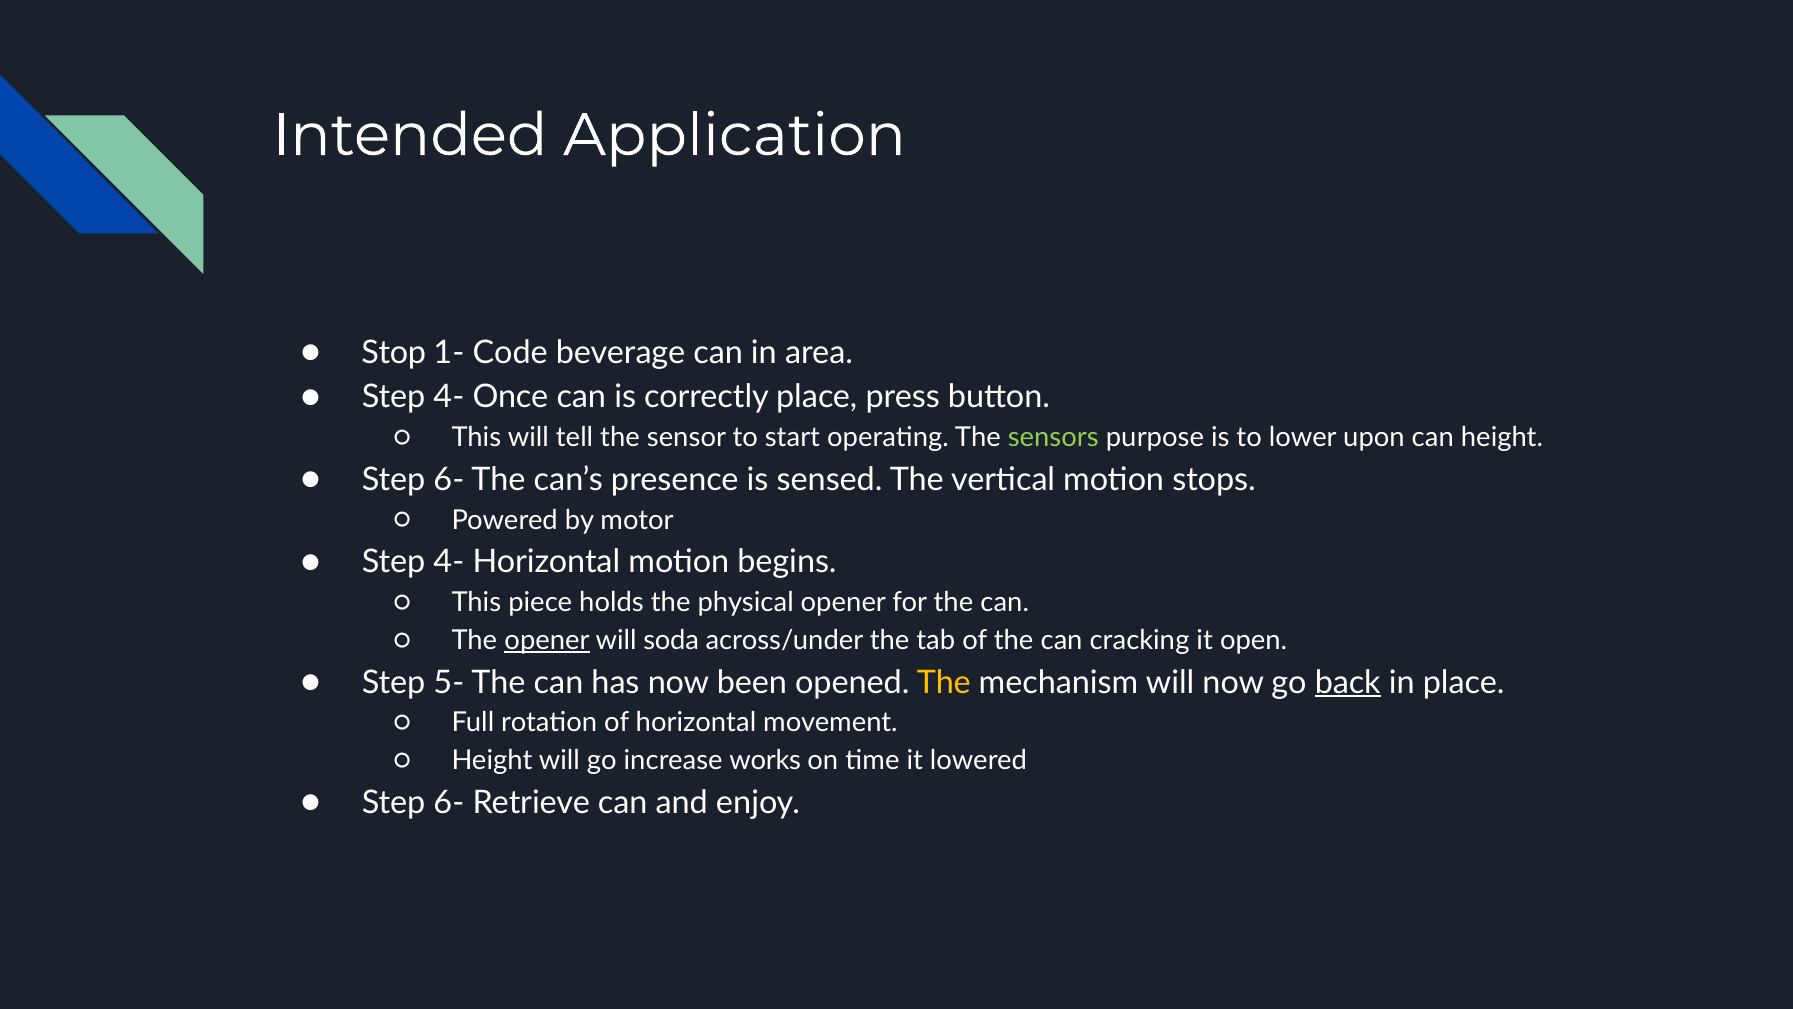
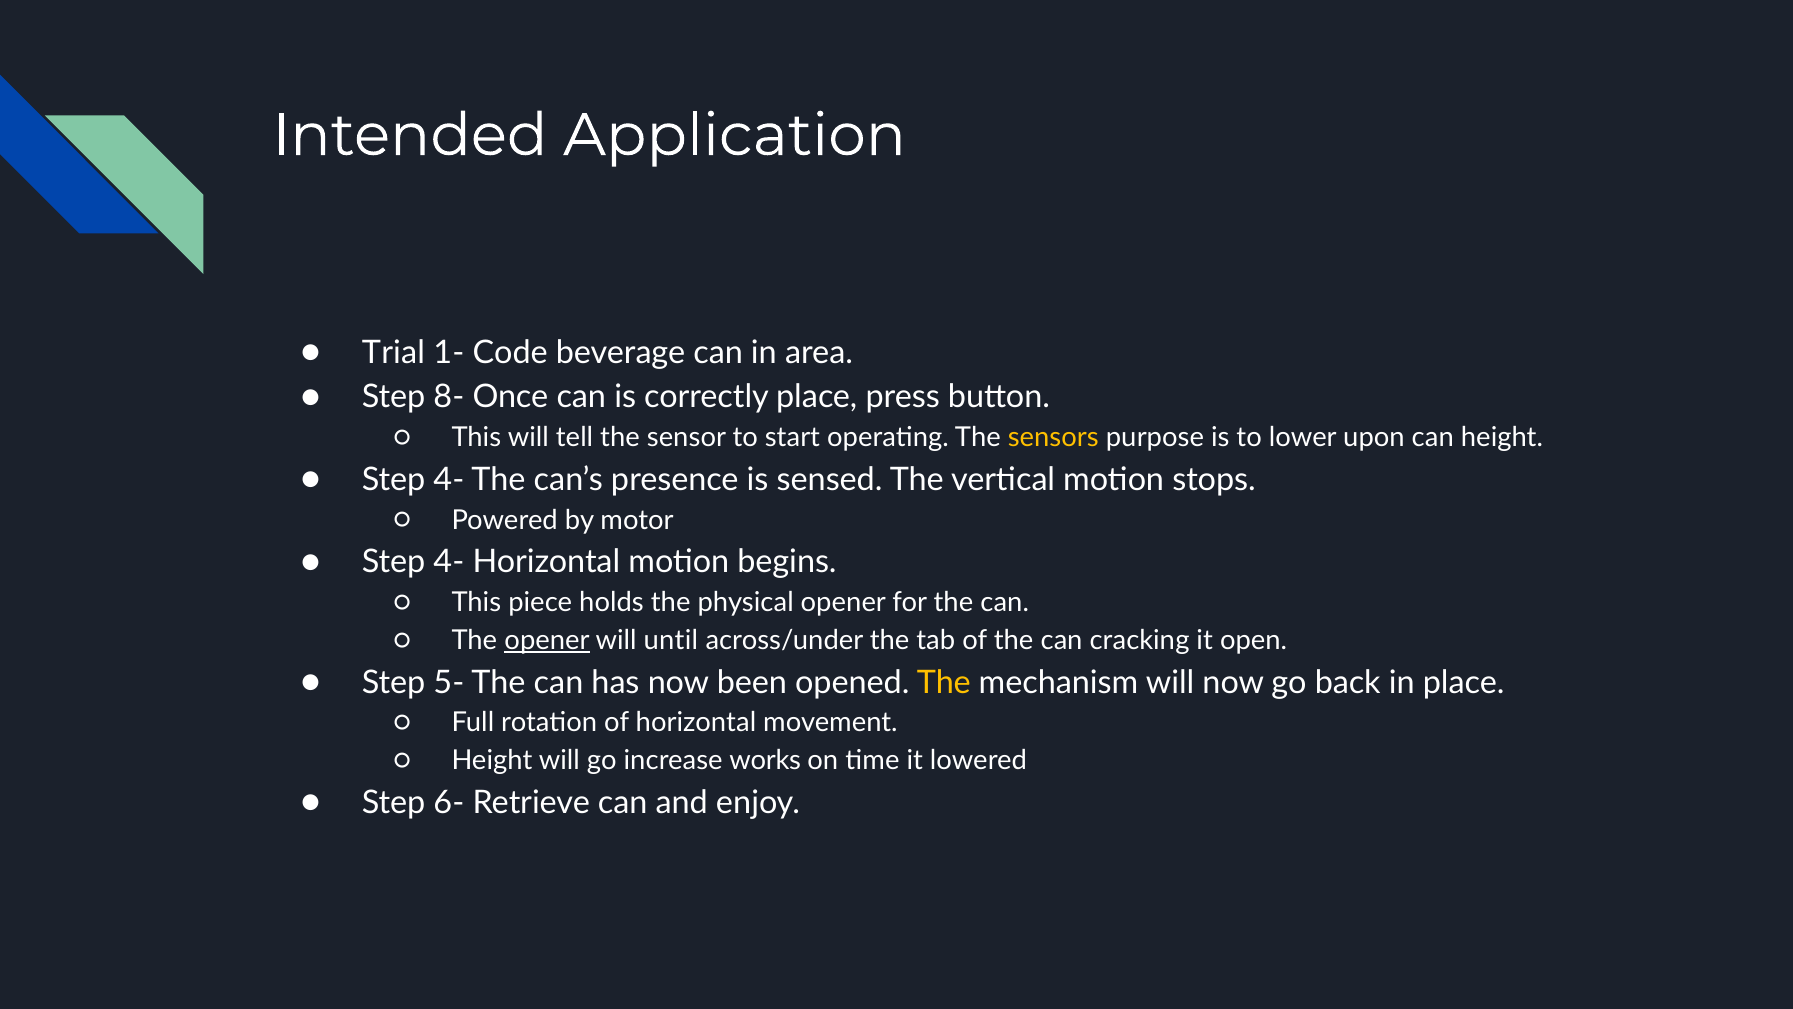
Stop: Stop -> Trial
4- at (449, 397): 4- -> 8-
sensors colour: light green -> yellow
6- at (449, 479): 6- -> 4-
soda: soda -> until
back underline: present -> none
